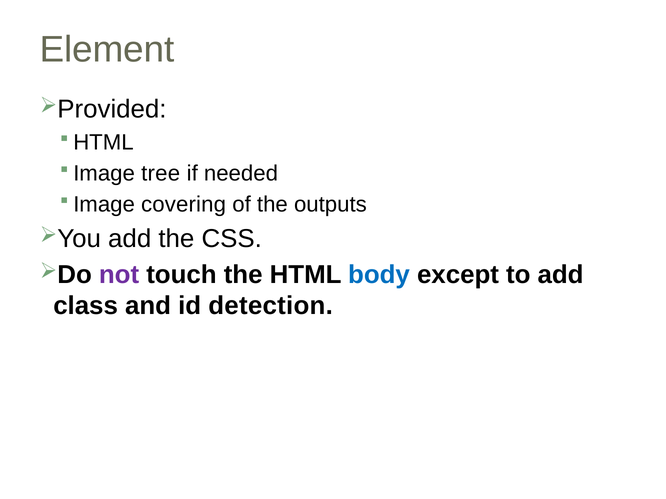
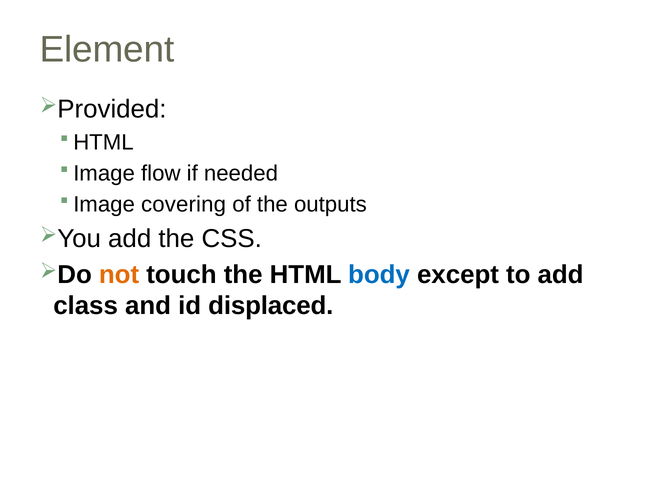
tree: tree -> flow
not colour: purple -> orange
detection: detection -> displaced
